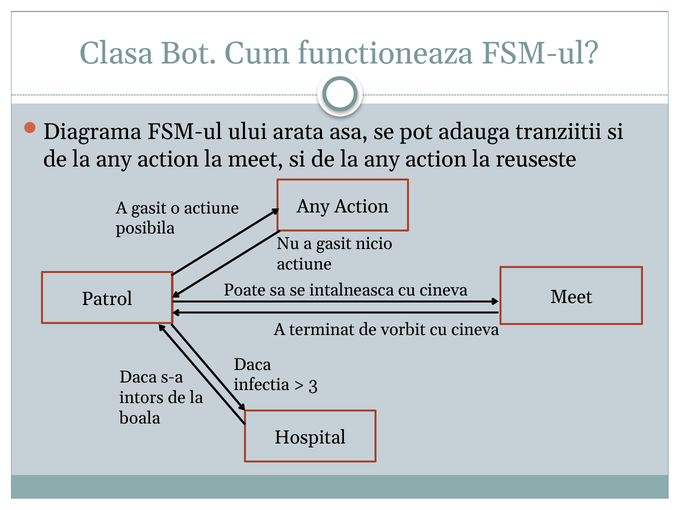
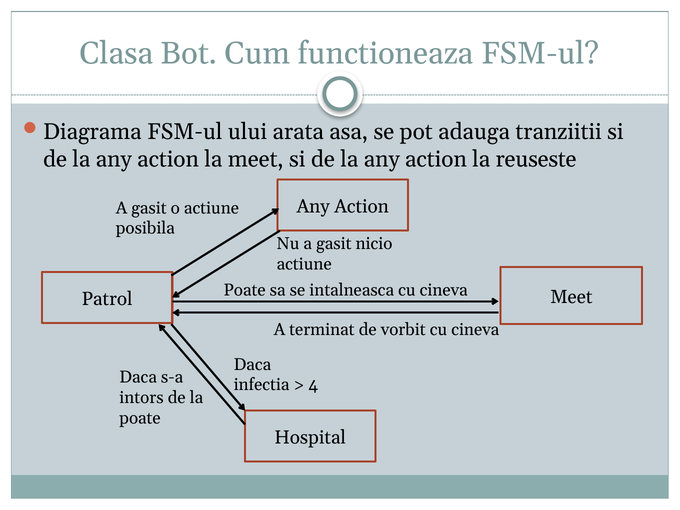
3: 3 -> 4
boala at (140, 418): boala -> poate
